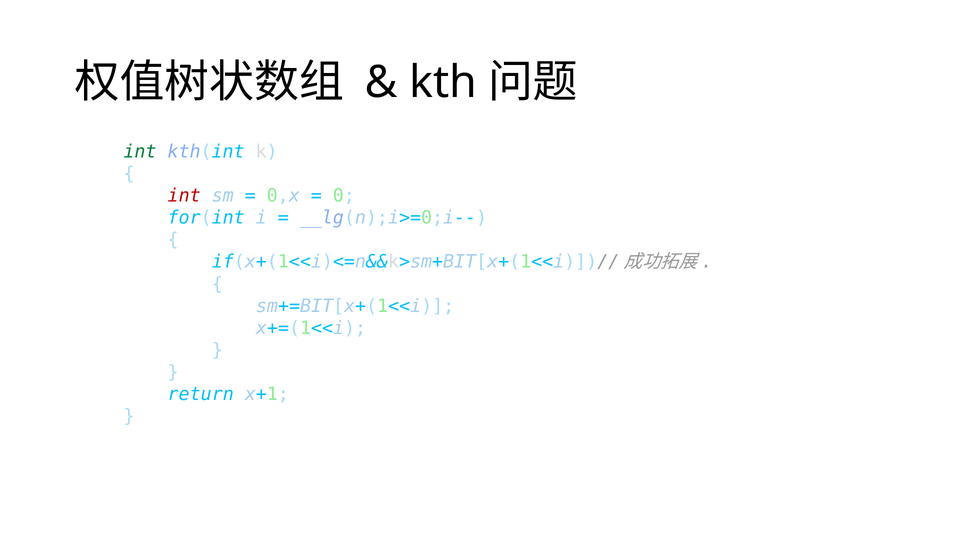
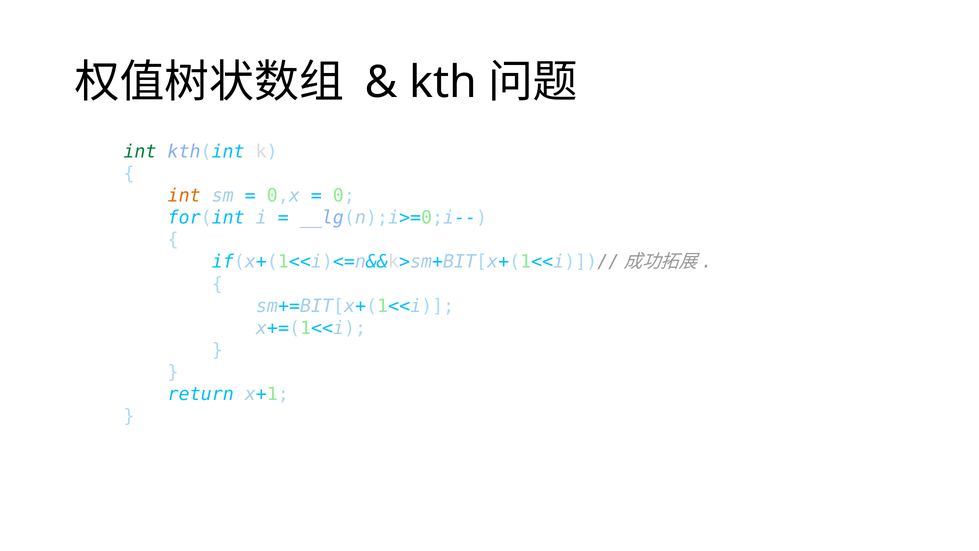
int at (184, 196) colour: red -> orange
